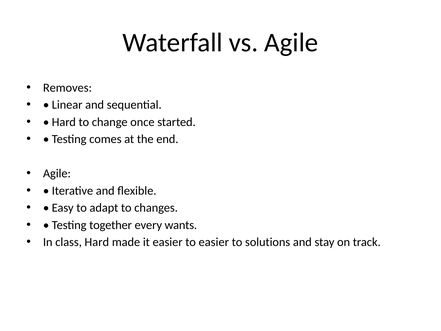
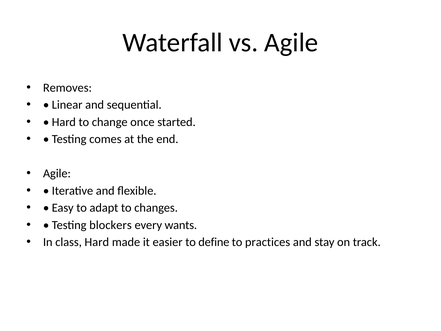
together: together -> blockers
to easier: easier -> define
solutions: solutions -> practices
